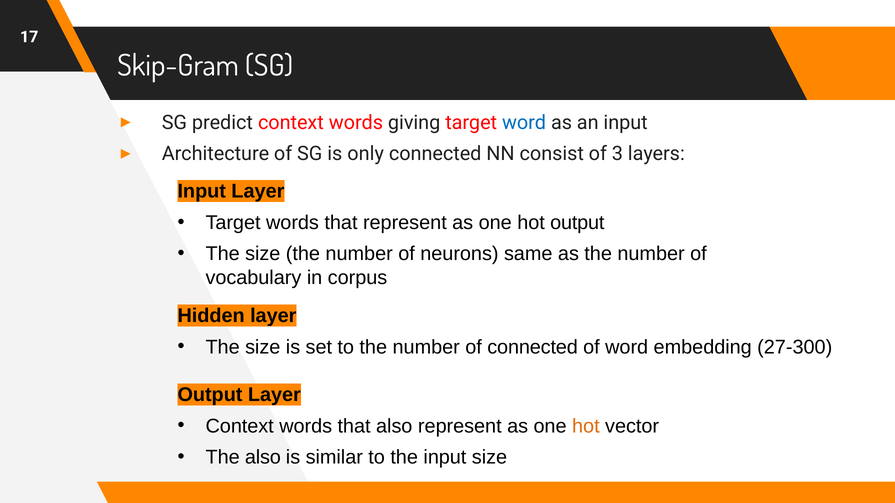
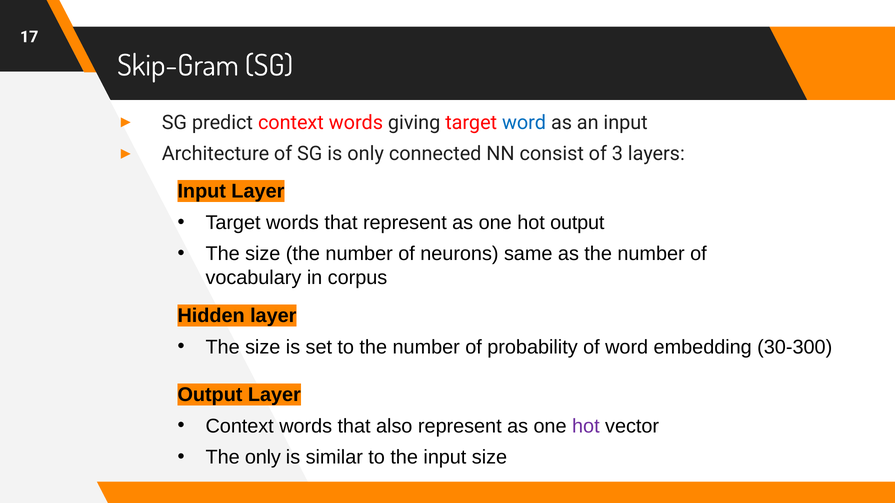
of connected: connected -> probability
27-300: 27-300 -> 30-300
hot at (586, 426) colour: orange -> purple
The also: also -> only
